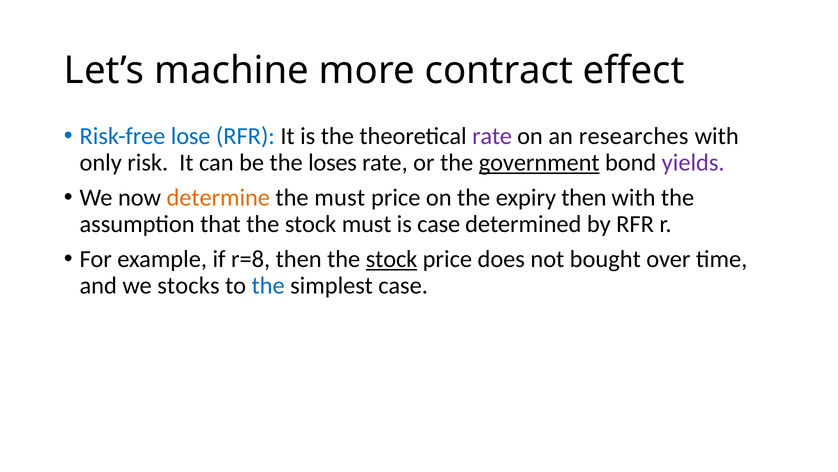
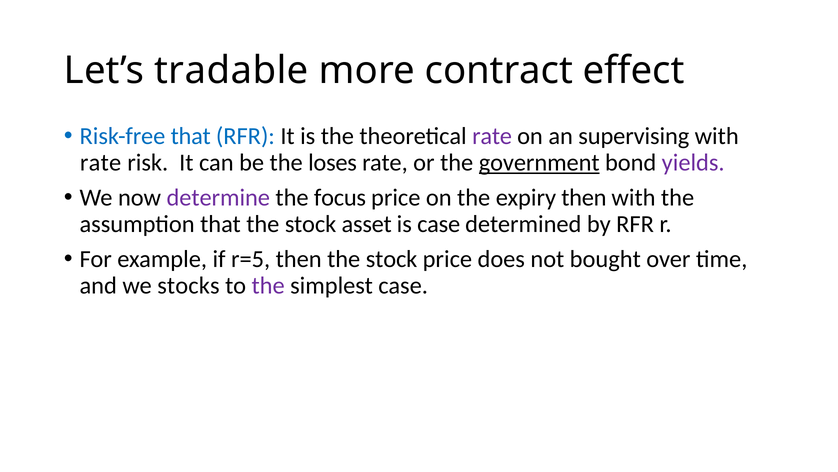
machine: machine -> tradable
Risk-free lose: lose -> that
researches: researches -> supervising
only at (101, 162): only -> rate
determine colour: orange -> purple
the must: must -> focus
stock must: must -> asset
r=8: r=8 -> r=5
stock at (392, 259) underline: present -> none
the at (268, 285) colour: blue -> purple
